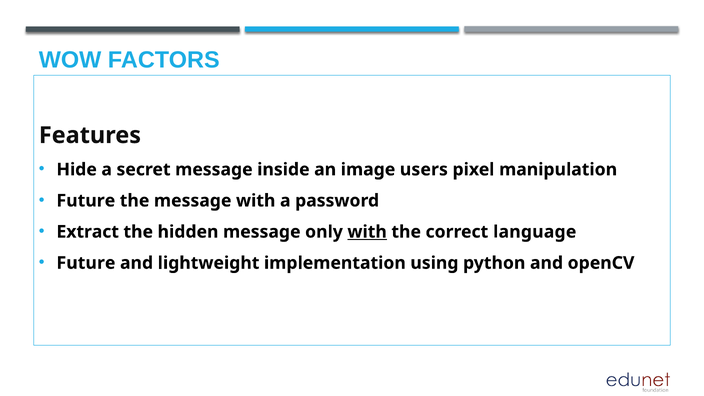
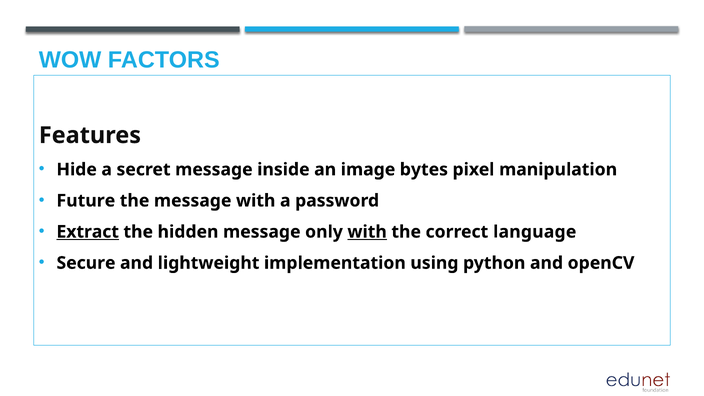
users: users -> bytes
Extract underline: none -> present
Future at (86, 263): Future -> Secure
